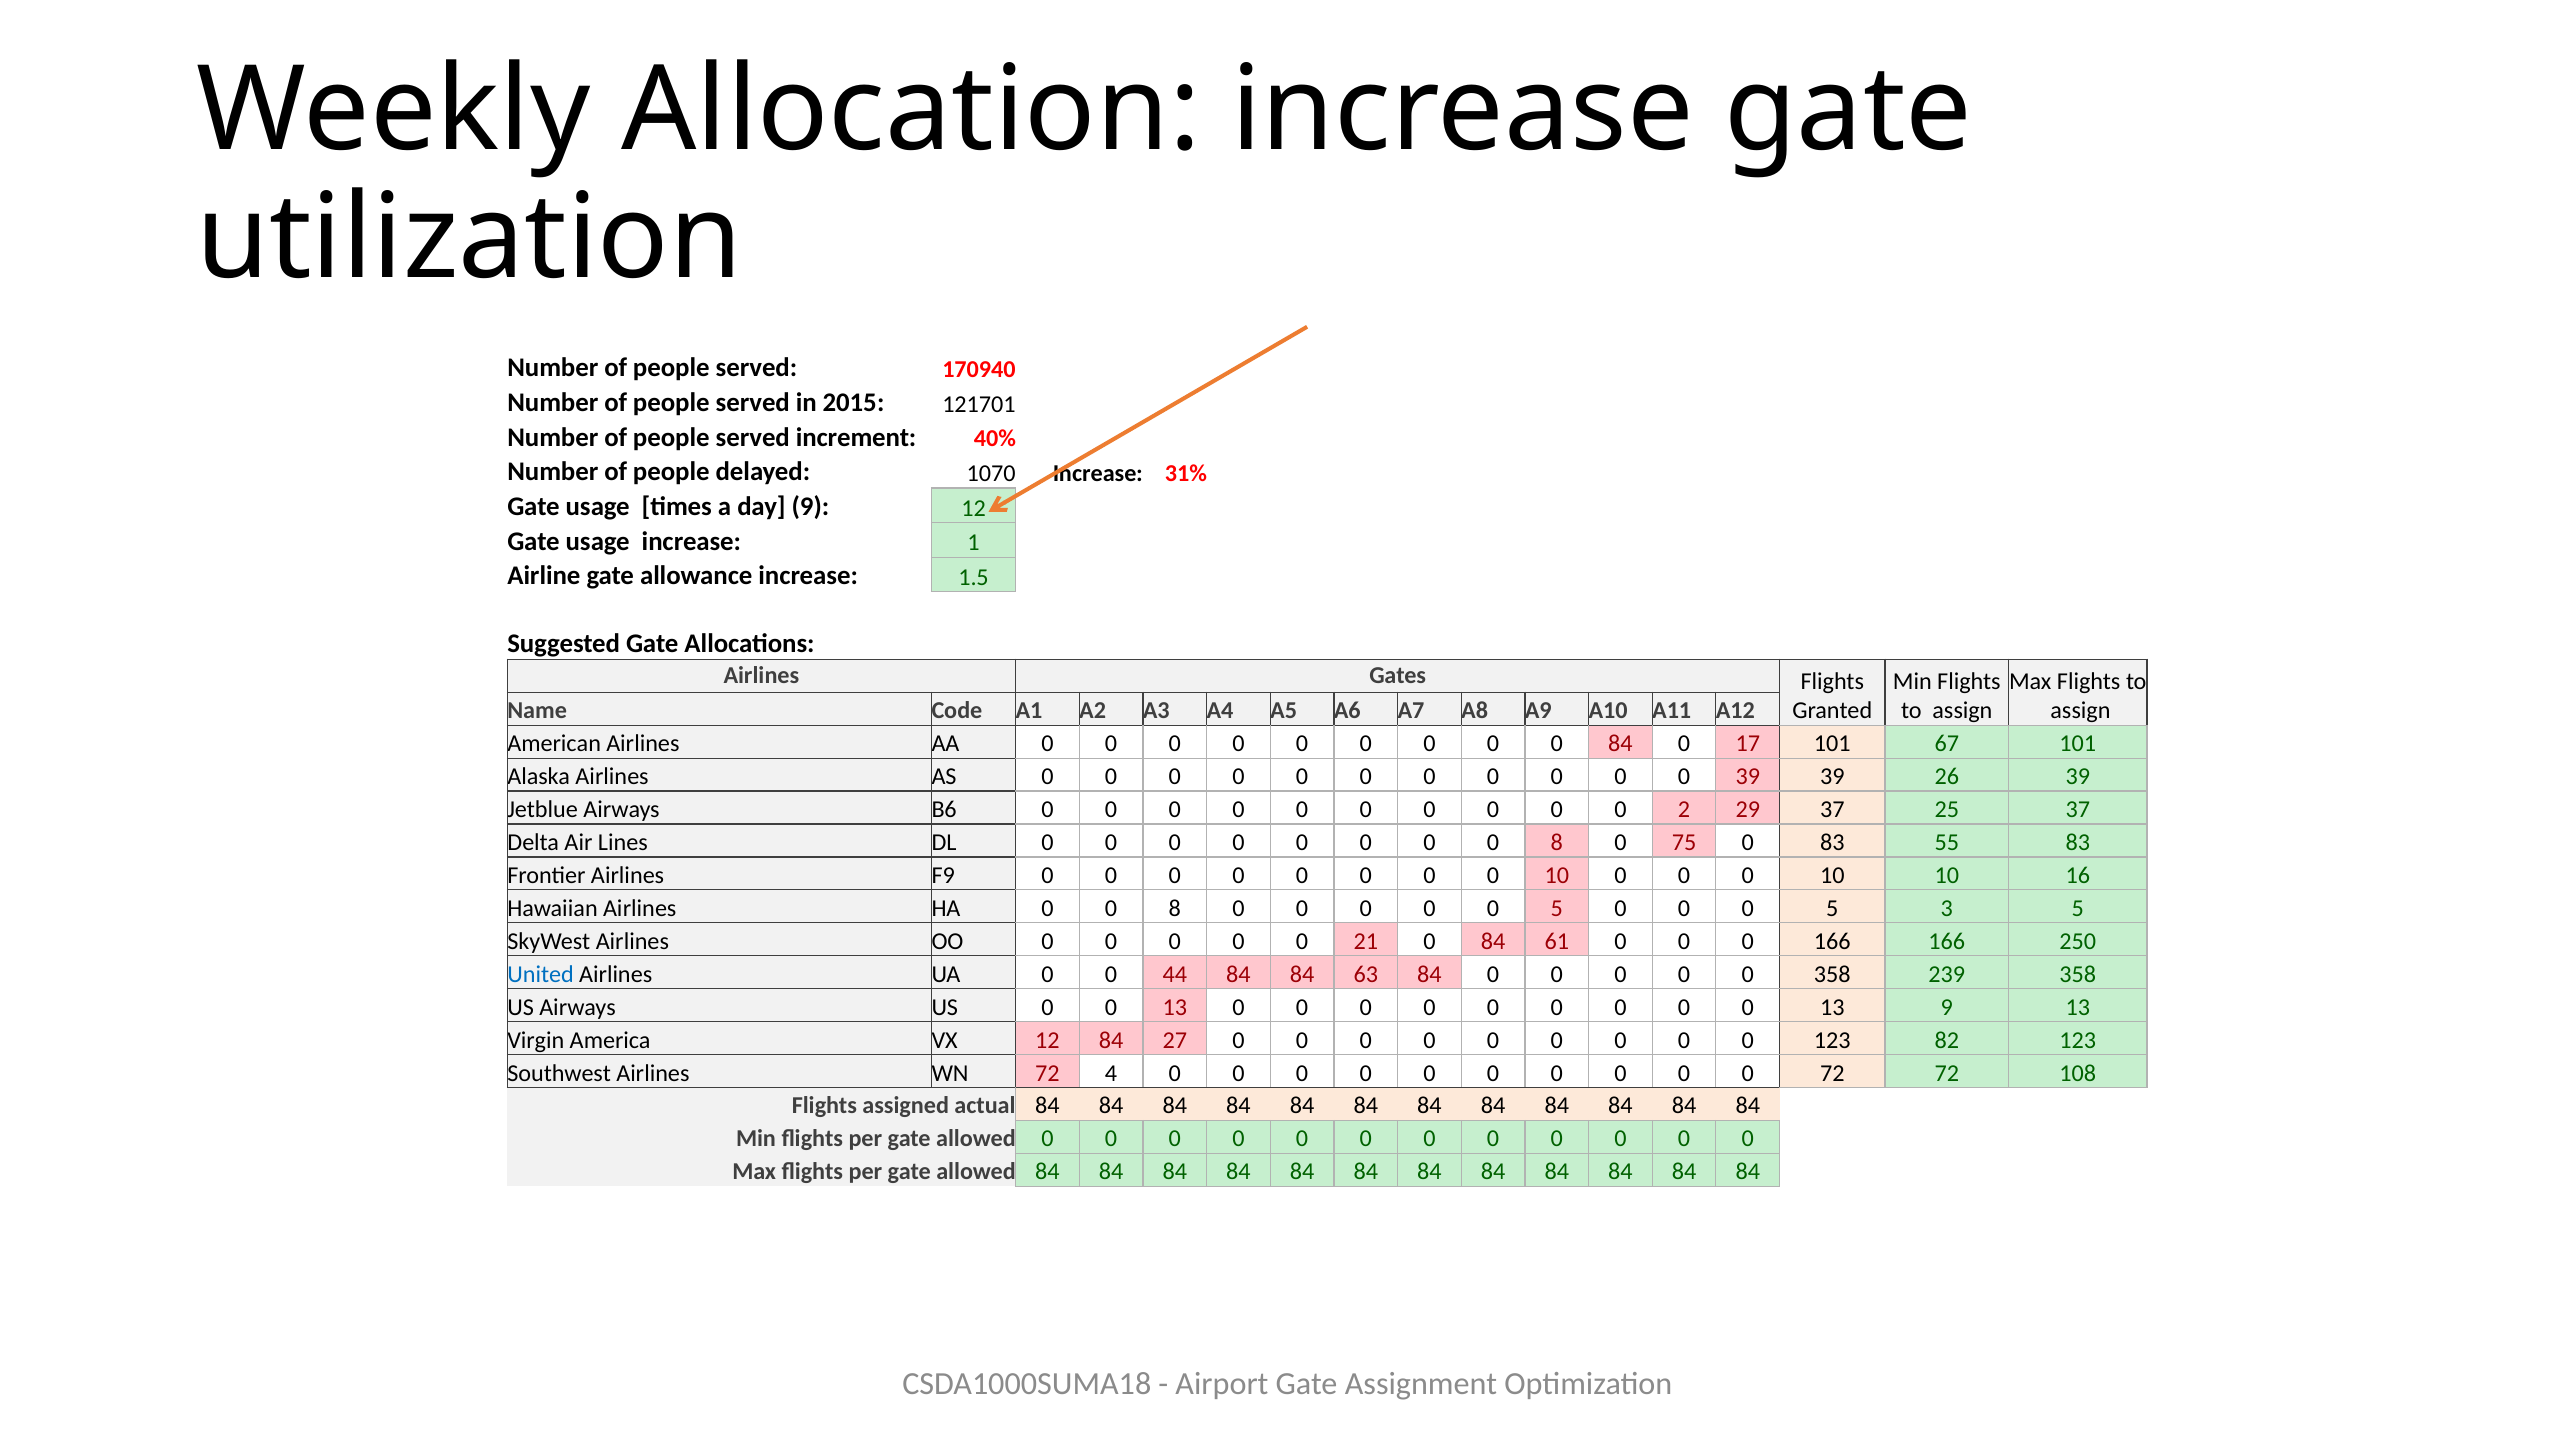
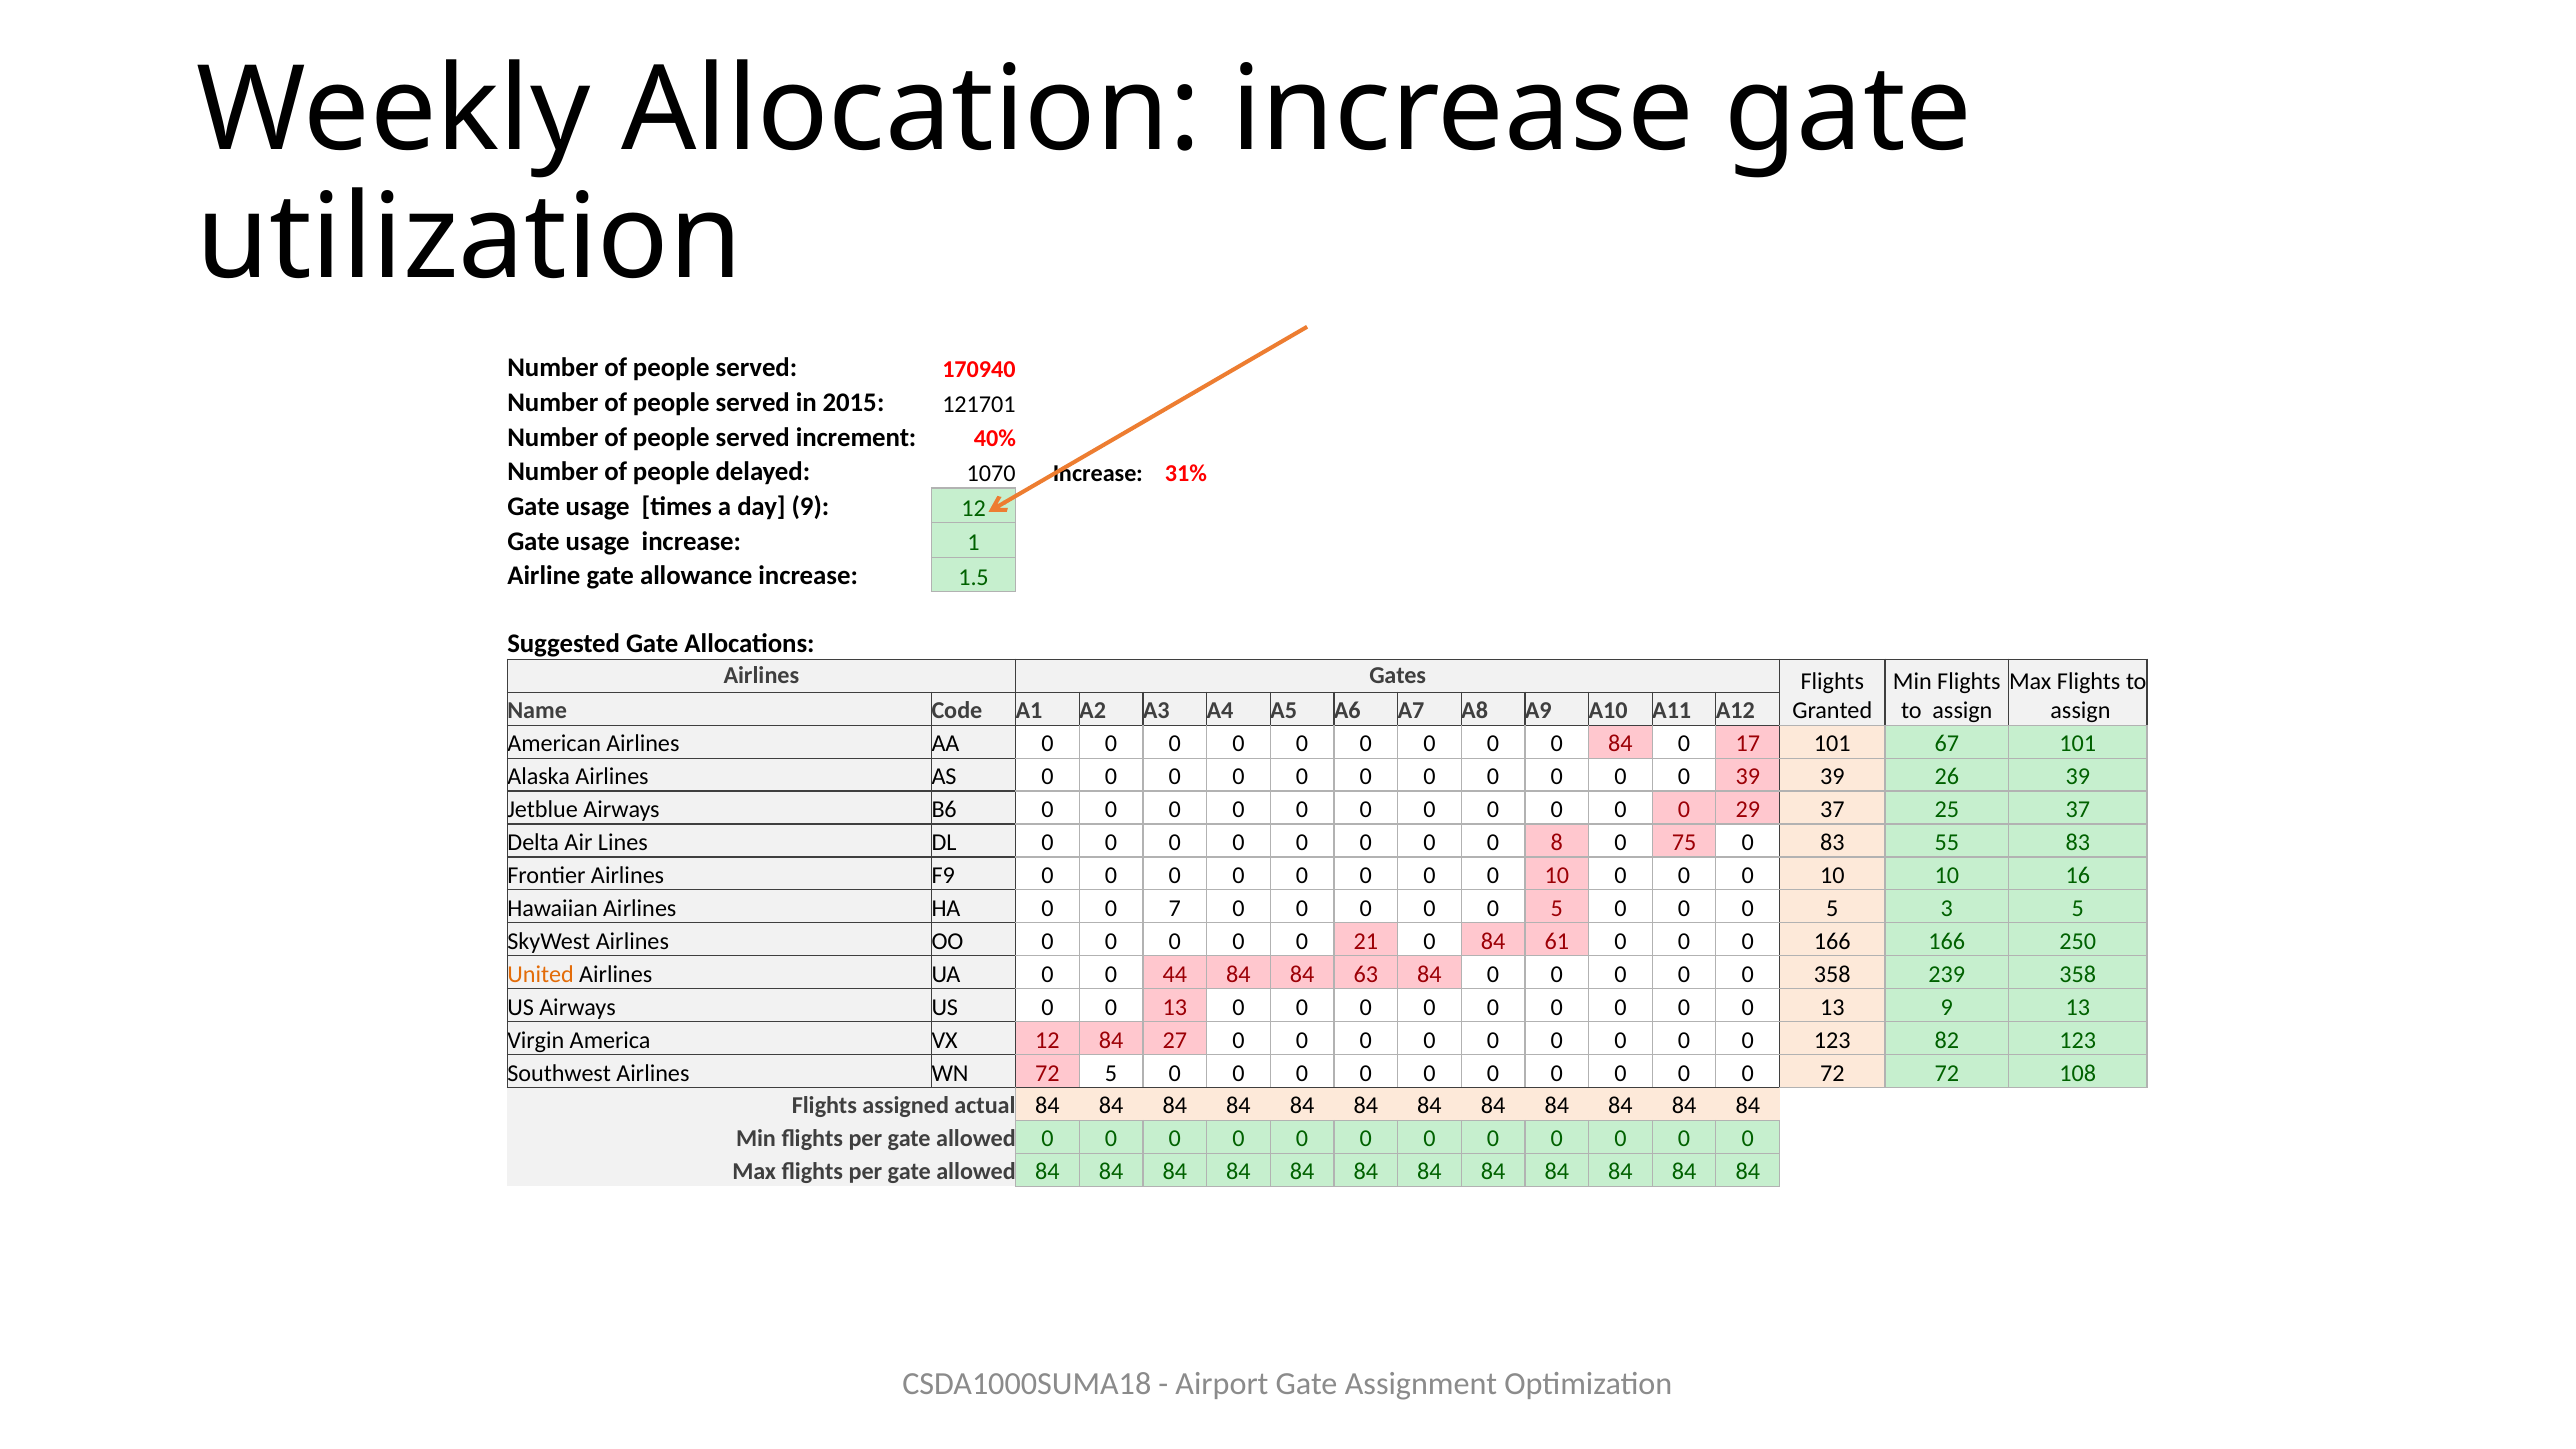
2 at (1684, 810): 2 -> 0
HA 0 0 8: 8 -> 7
United colour: blue -> orange
72 4: 4 -> 5
